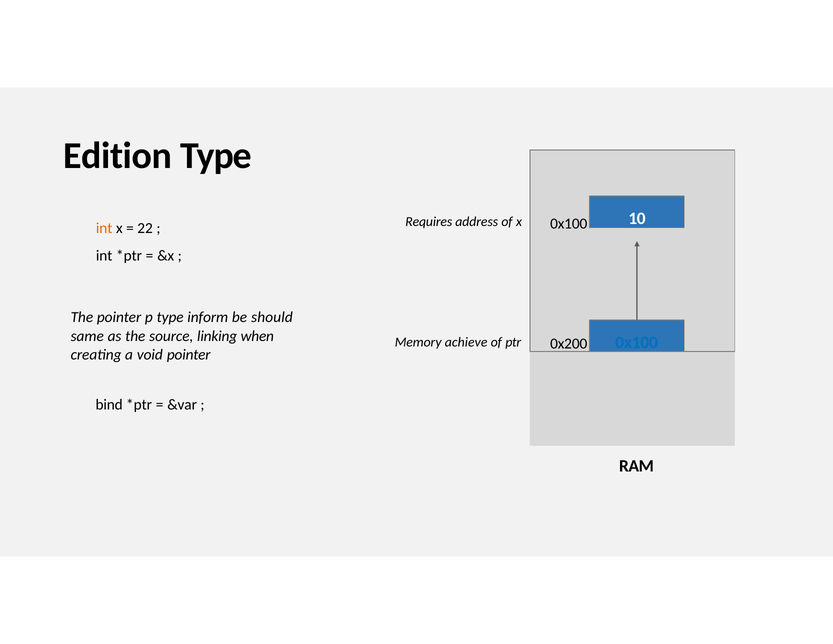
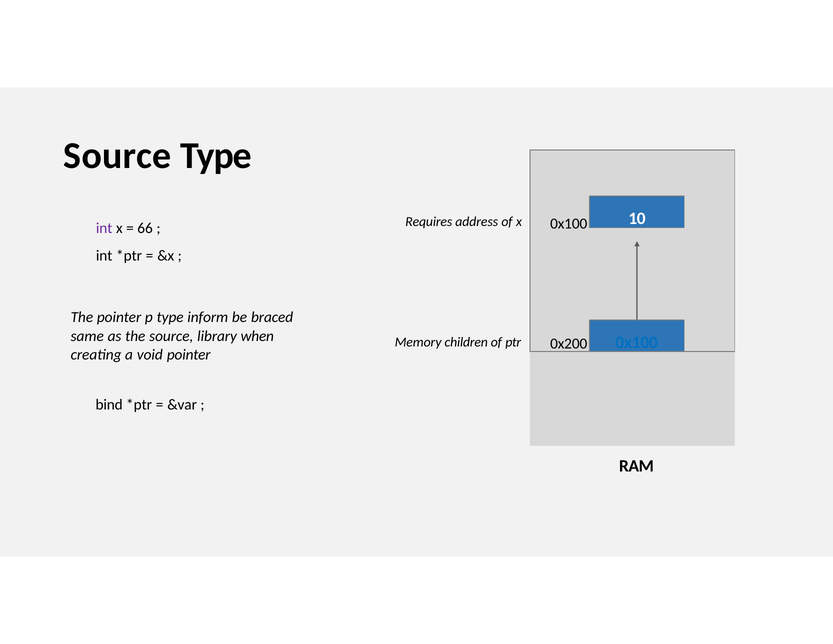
Edition at (118, 156): Edition -> Source
int at (104, 228) colour: orange -> purple
22: 22 -> 66
should: should -> braced
linking: linking -> library
achieve: achieve -> children
